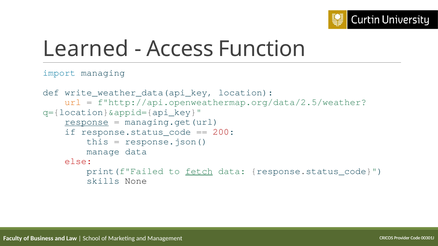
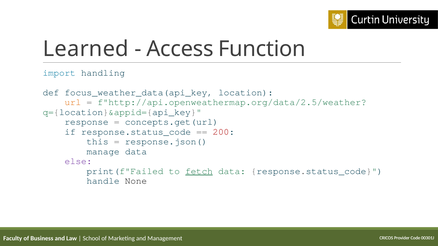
managing: managing -> handling
write_weather_data(api_key: write_weather_data(api_key -> focus_weather_data(api_key
response underline: present -> none
managing.get(url: managing.get(url -> concepts.get(url
else colour: red -> purple
skills: skills -> handle
